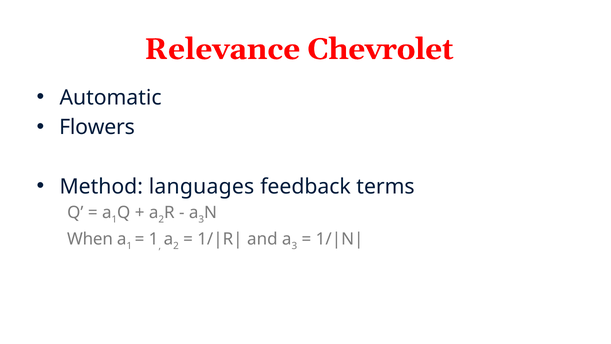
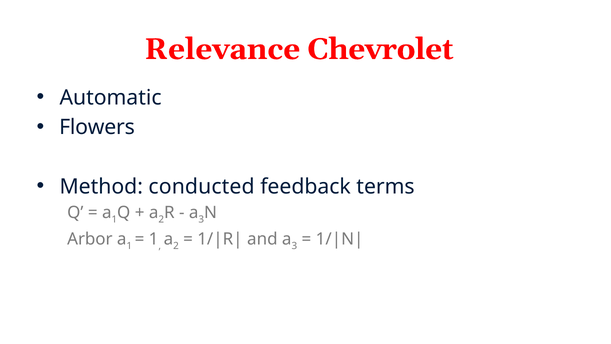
languages: languages -> conducted
When: When -> Arbor
